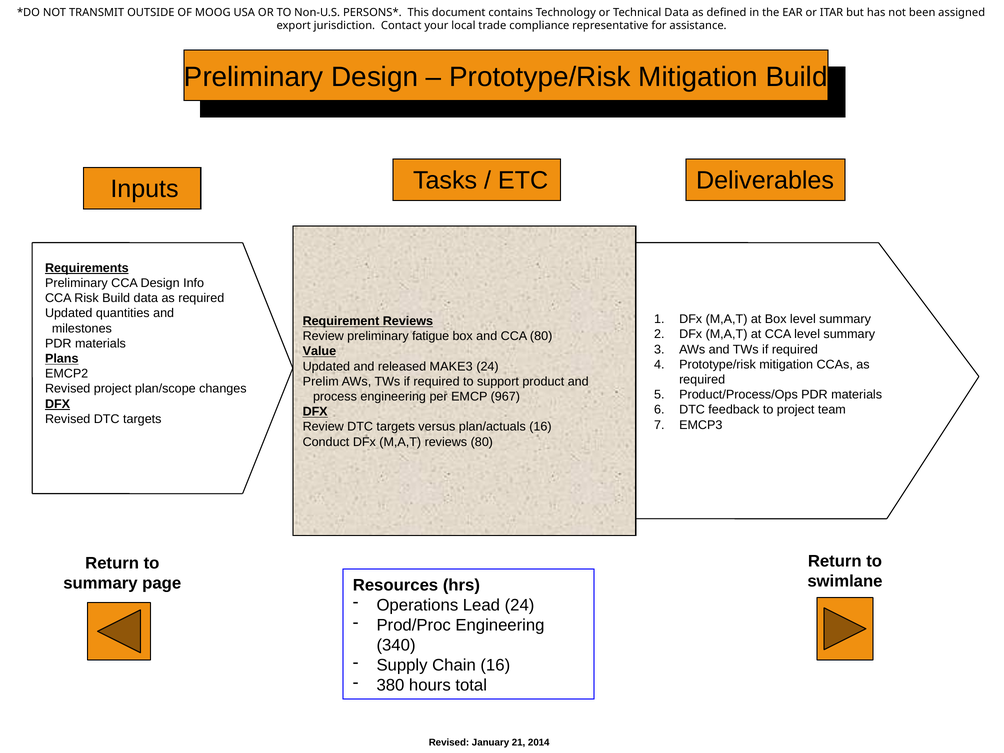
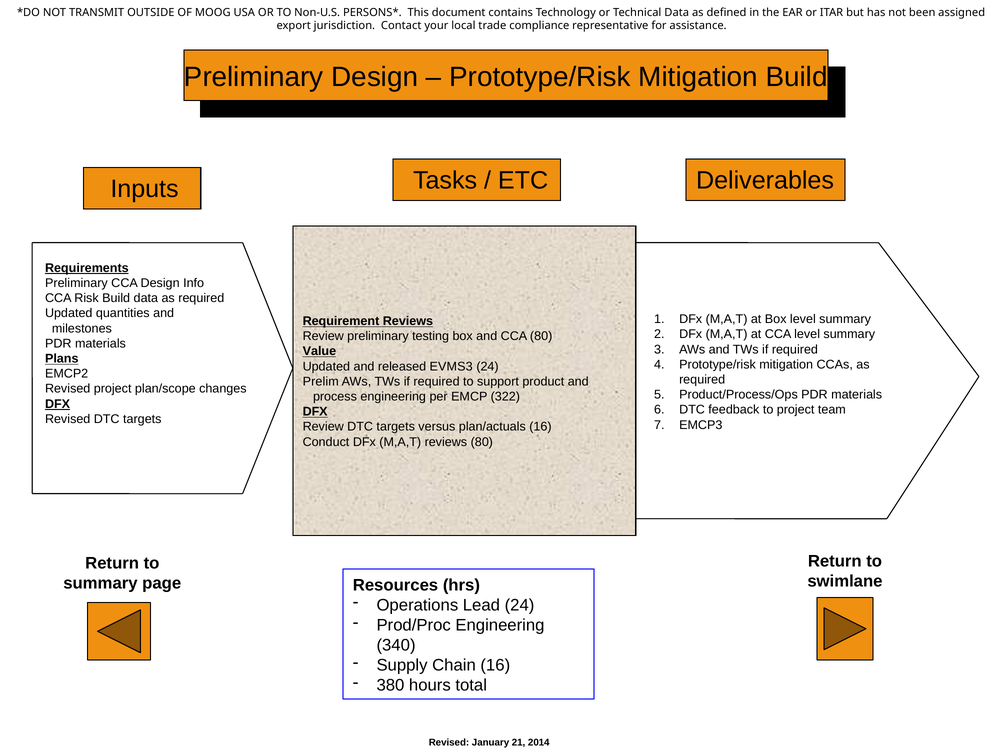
fatigue: fatigue -> testing
MAKE3: MAKE3 -> EVMS3
967: 967 -> 322
